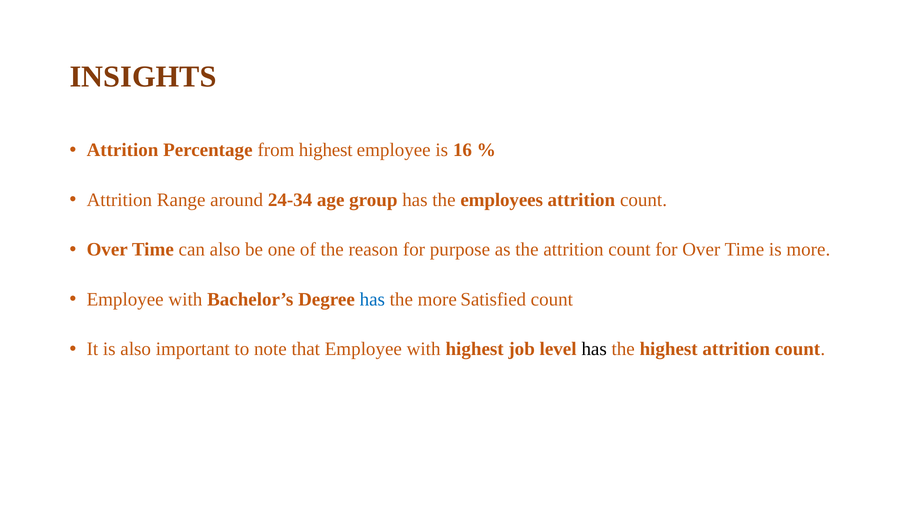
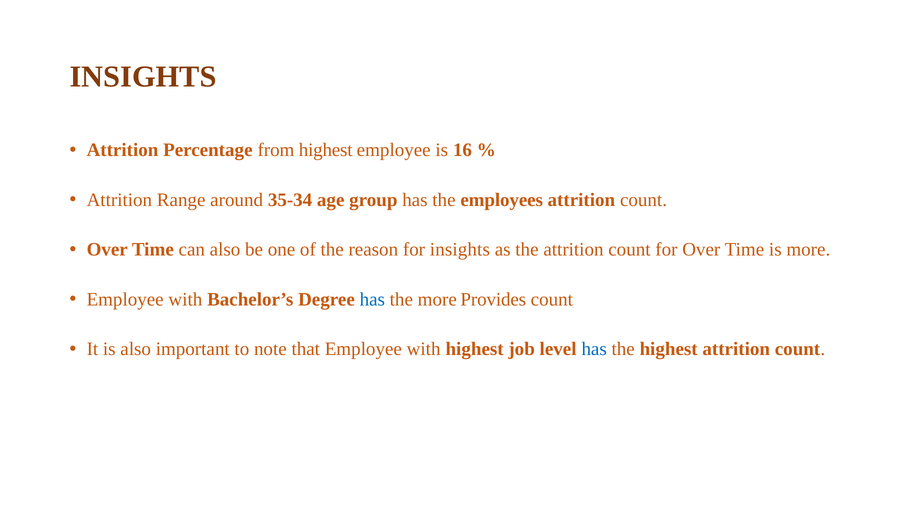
24-34: 24-34 -> 35-34
for purpose: purpose -> insights
Satisfied: Satisfied -> Provides
has at (594, 349) colour: black -> blue
